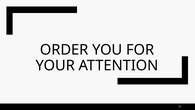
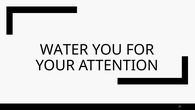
ORDER: ORDER -> WATER
